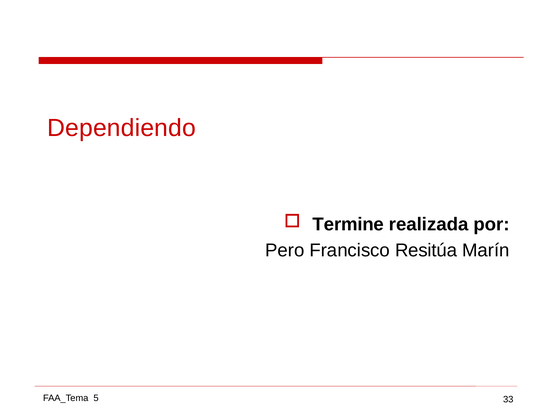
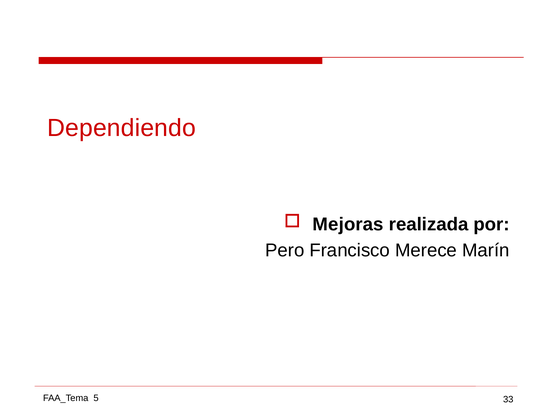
Termine: Termine -> Mejoras
Resitúa: Resitúa -> Merece
